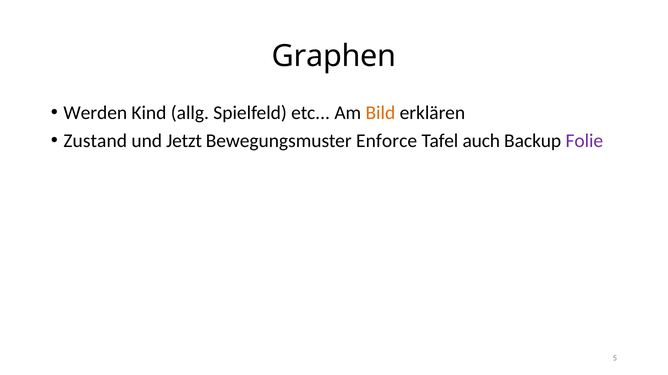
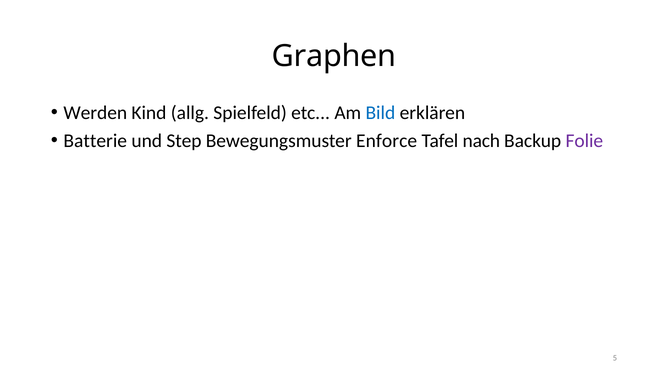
Bild colour: orange -> blue
Zustand: Zustand -> Batterie
Jetzt: Jetzt -> Step
auch: auch -> nach
